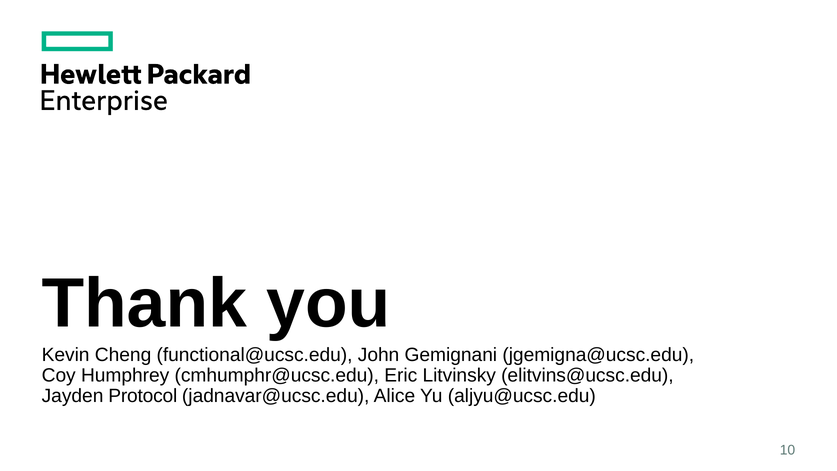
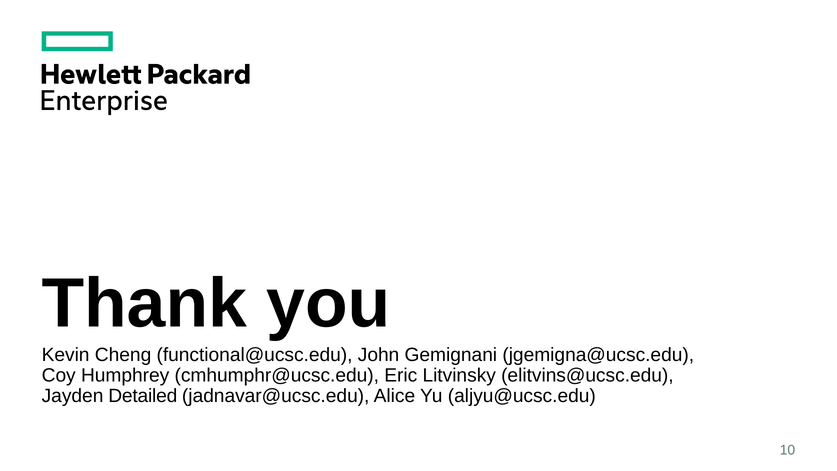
Protocol: Protocol -> Detailed
